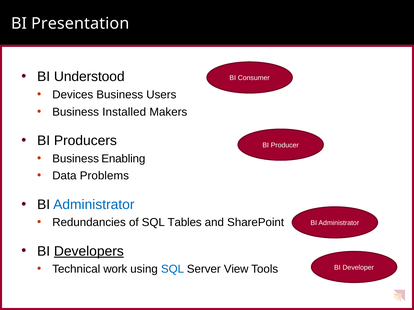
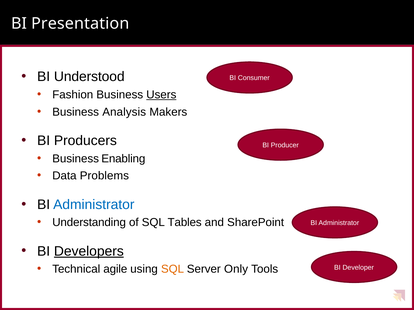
Devices: Devices -> Fashion
Users underline: none -> present
Installed: Installed -> Analysis
Redundancies: Redundancies -> Understanding
work: work -> agile
SQL at (173, 270) colour: blue -> orange
View: View -> Only
